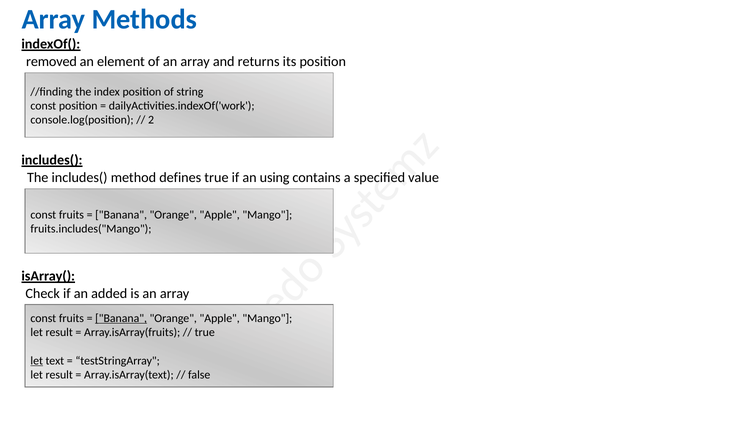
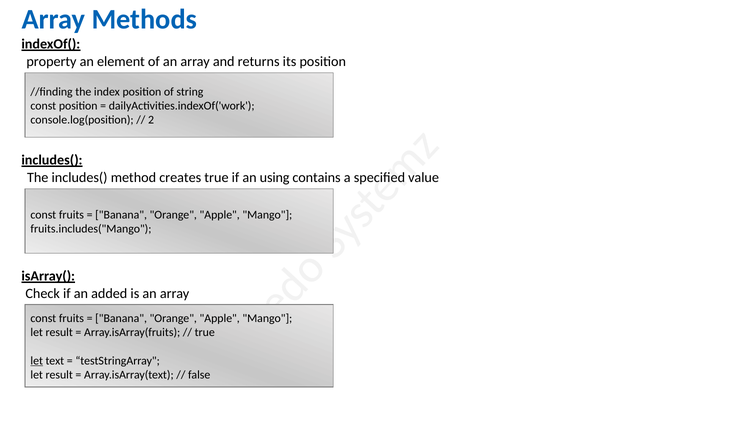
removed: removed -> property
defines: defines -> creates
Banana at (121, 318) underline: present -> none
